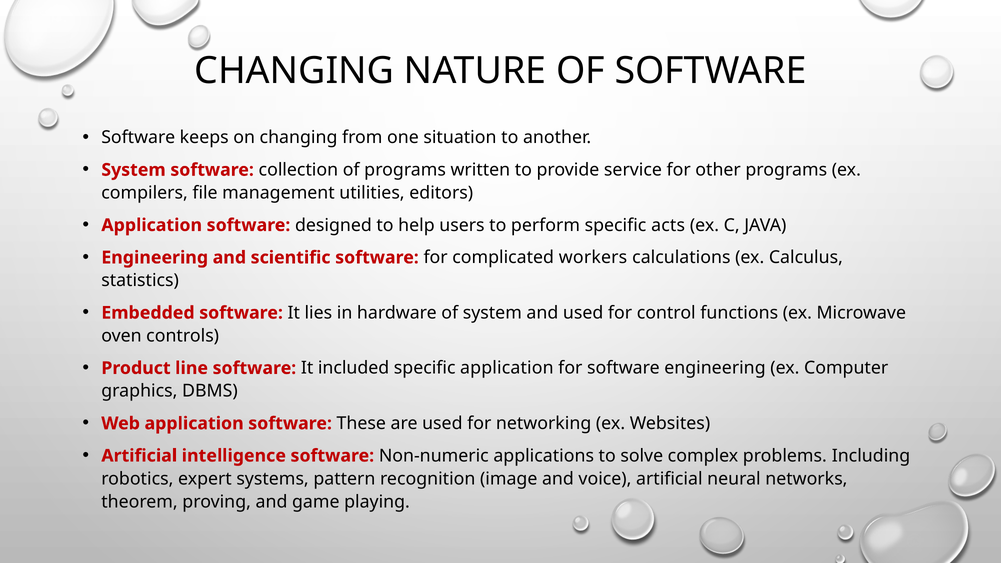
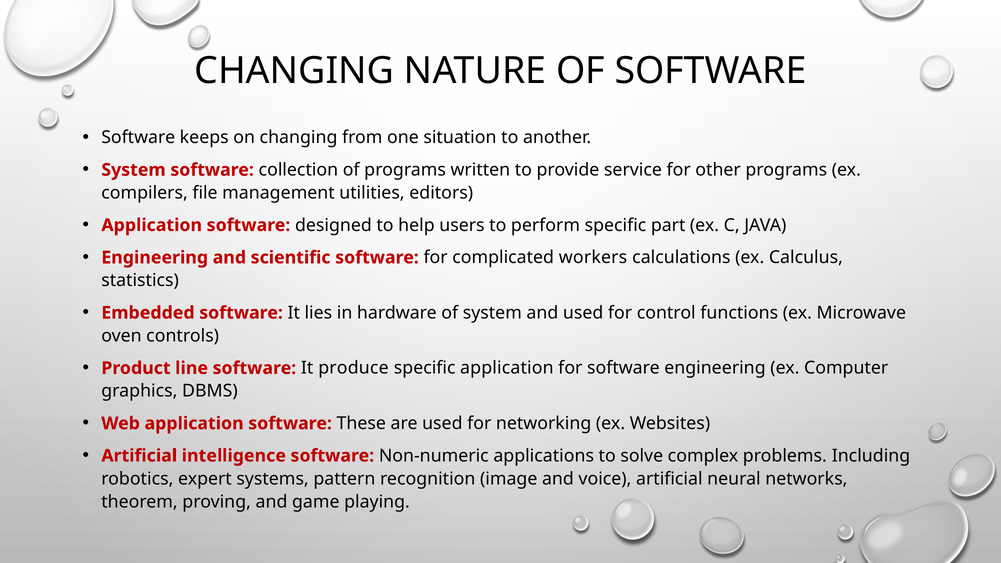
acts: acts -> part
included: included -> produce
